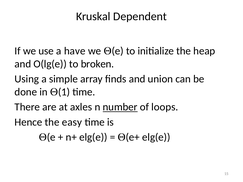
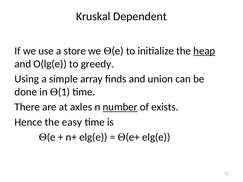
have: have -> store
heap underline: none -> present
broken: broken -> greedy
loops: loops -> exists
